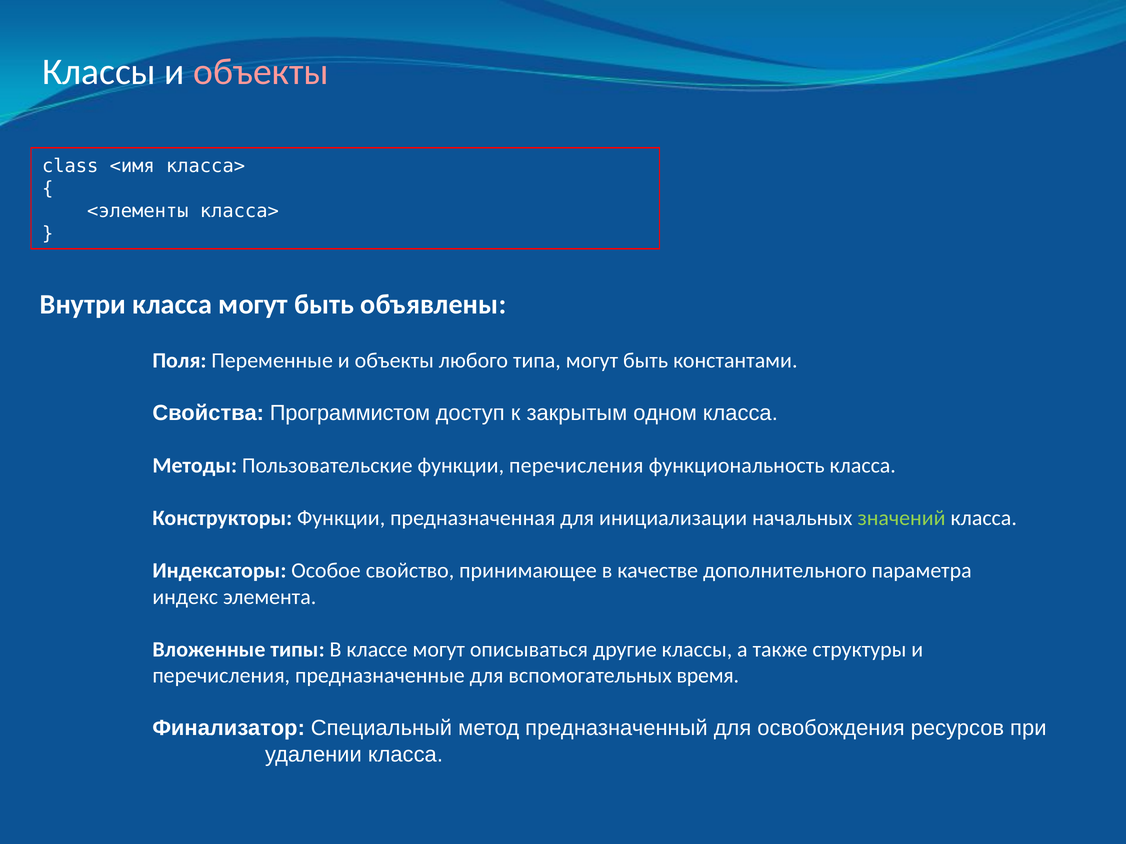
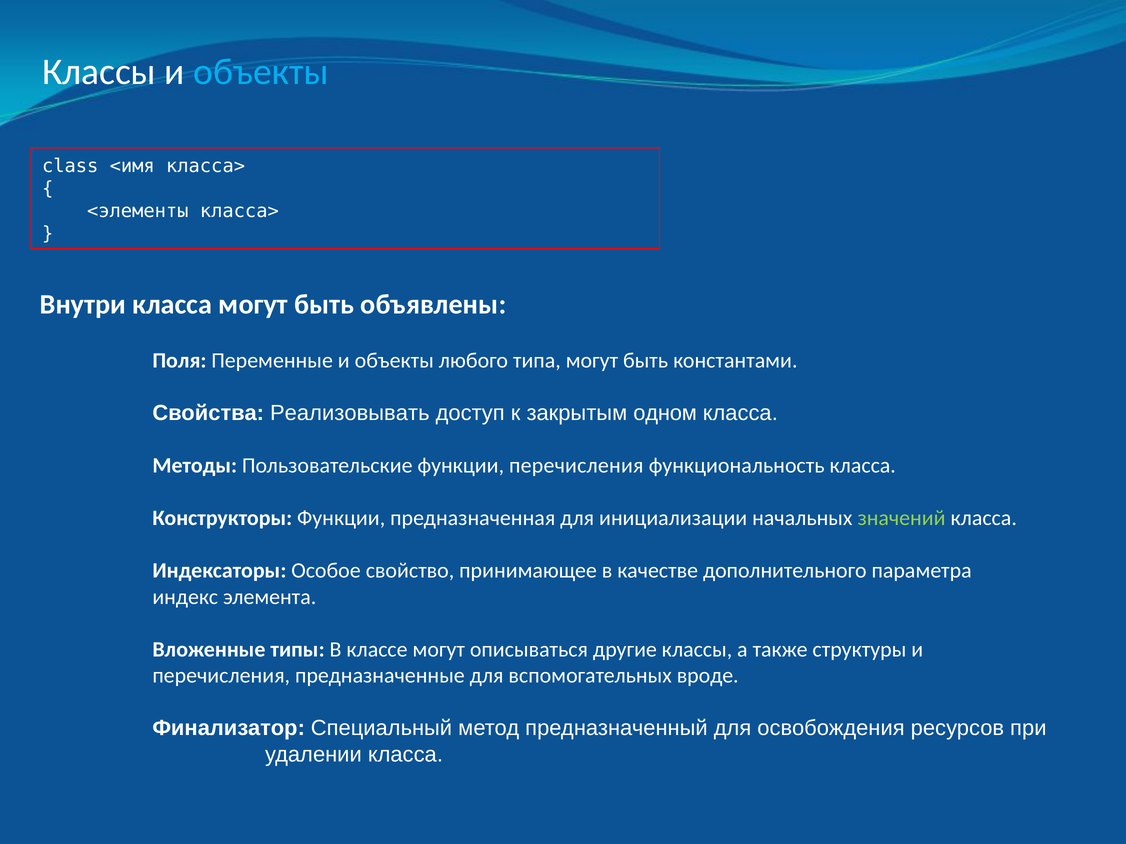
объекты at (261, 72) colour: pink -> light blue
Программистом: Программистом -> Реализовывать
время: время -> вроде
